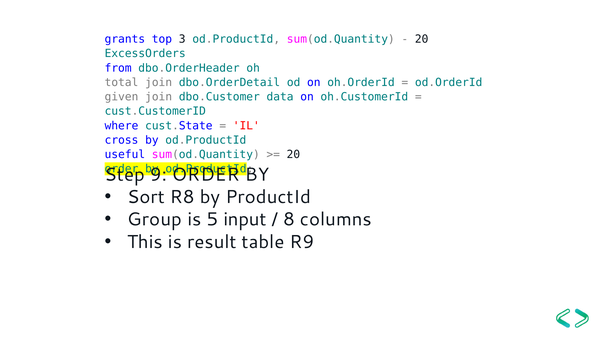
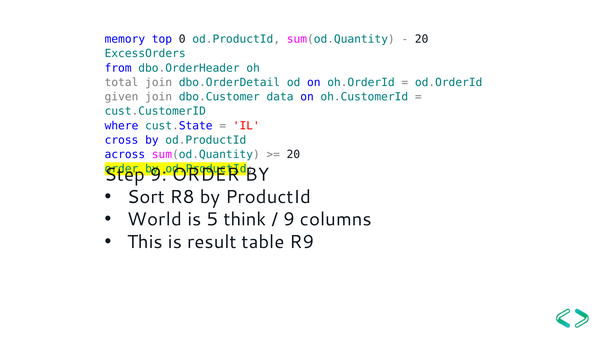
grants: grants -> memory
3: 3 -> 0
useful: useful -> across
Group: Group -> World
input: input -> think
8 at (289, 219): 8 -> 9
